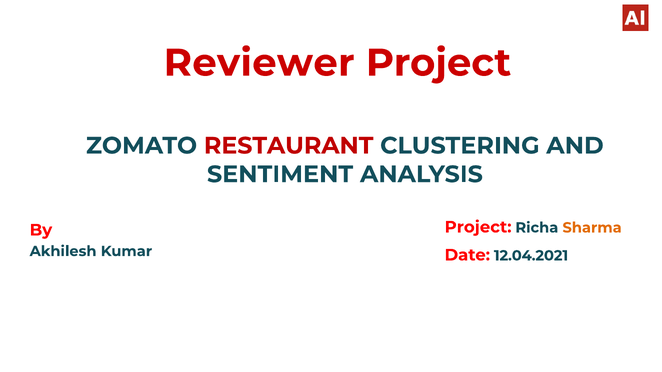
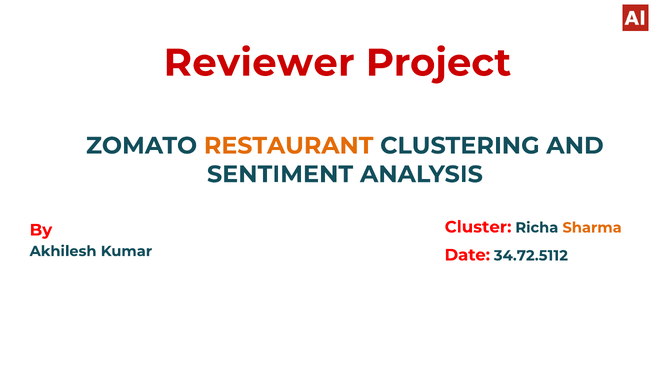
RESTAURANT colour: red -> orange
Project at (478, 227): Project -> Cluster
12.04.2021: 12.04.2021 -> 34.72.5112
